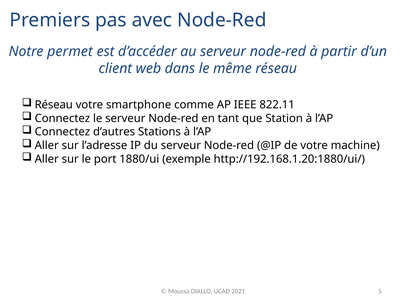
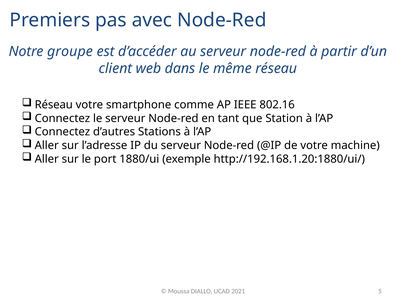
permet: permet -> groupe
822.11: 822.11 -> 802.16
